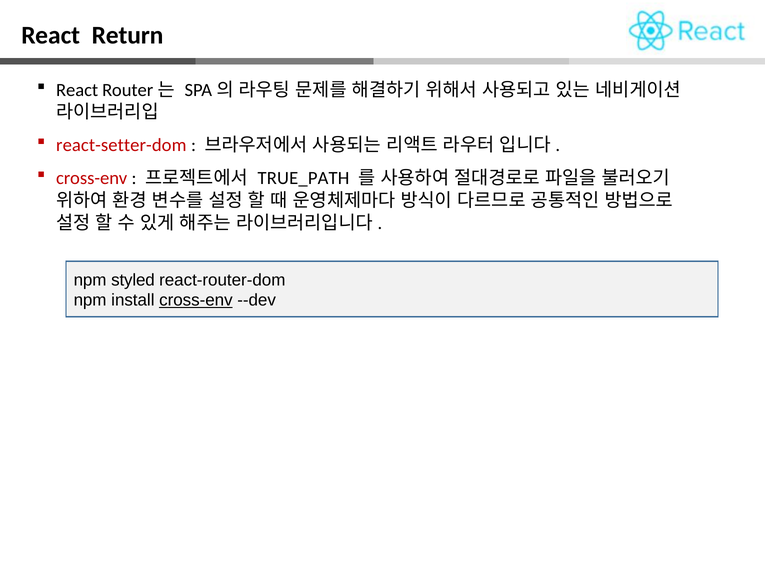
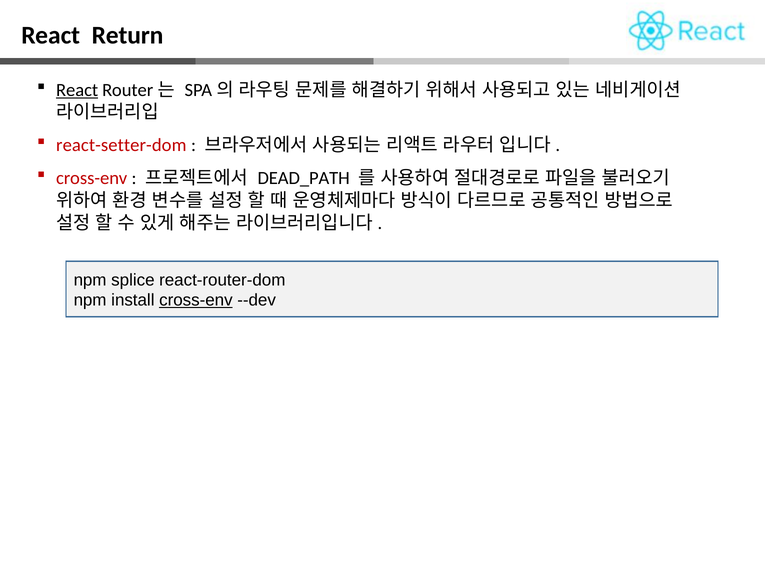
React at (77, 90) underline: none -> present
TRUE_PATH: TRUE_PATH -> DEAD_PATH
styled: styled -> splice
